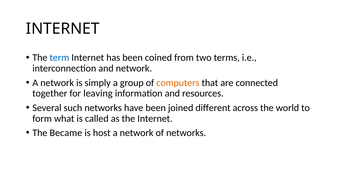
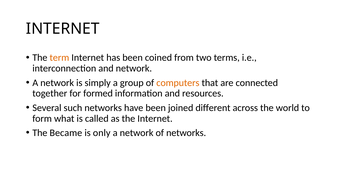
term colour: blue -> orange
leaving: leaving -> formed
host: host -> only
